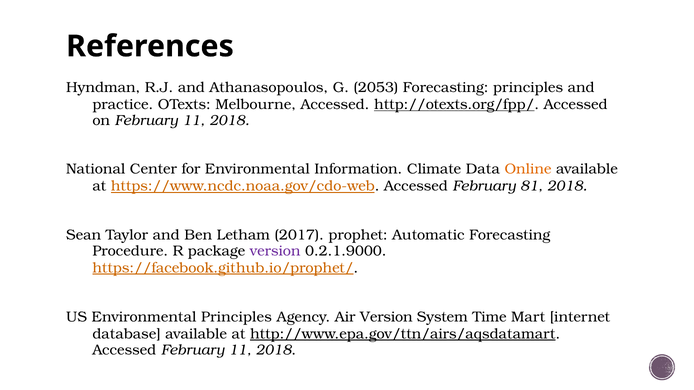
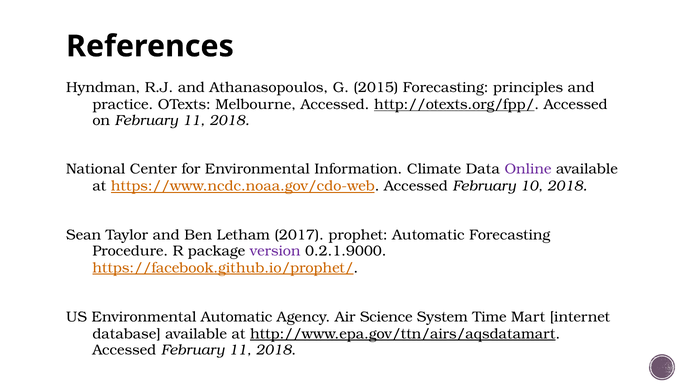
2053: 2053 -> 2015
Online colour: orange -> purple
81: 81 -> 10
Environmental Principles: Principles -> Automatic
Air Version: Version -> Science
